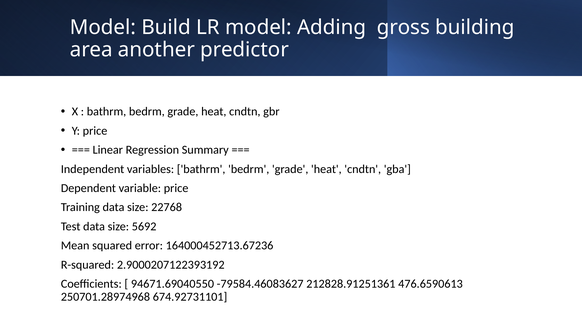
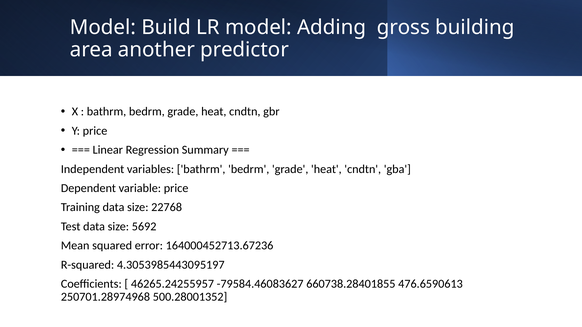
2.9000207122393192: 2.9000207122393192 -> 4.3053985443095197
94671.69040550: 94671.69040550 -> 46265.24255957
212828.91251361: 212828.91251361 -> 660738.28401855
674.92731101: 674.92731101 -> 500.28001352
